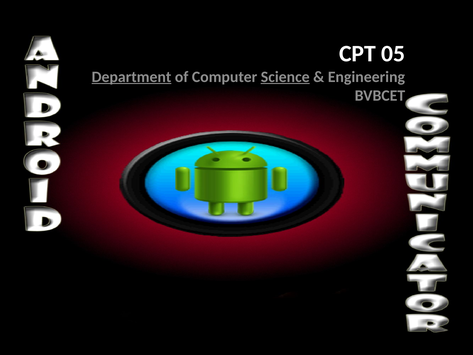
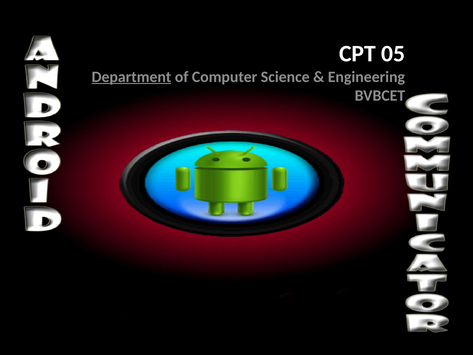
Science underline: present -> none
